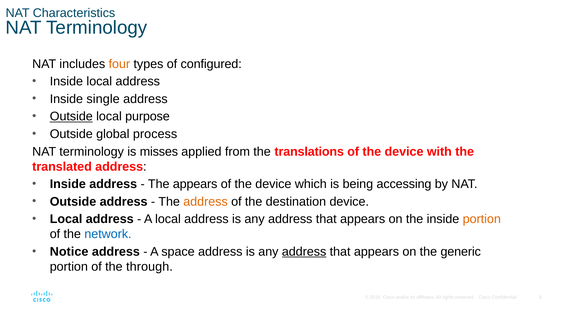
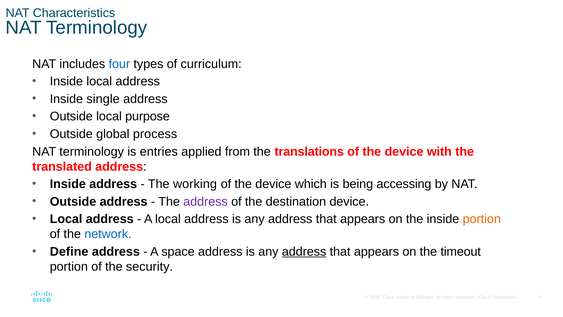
four colour: orange -> blue
configured: configured -> curriculum
Outside at (71, 116) underline: present -> none
misses: misses -> entries
The appears: appears -> working
address at (205, 201) colour: orange -> purple
Notice: Notice -> Define
generic: generic -> timeout
through: through -> security
